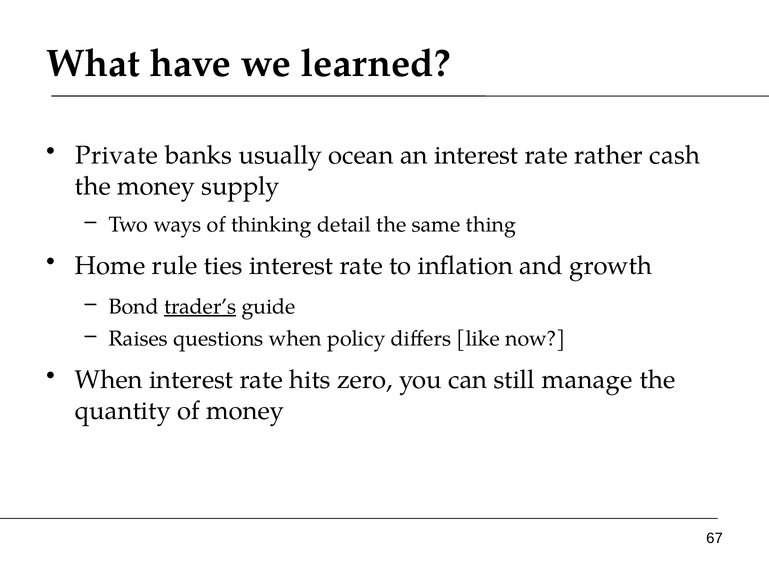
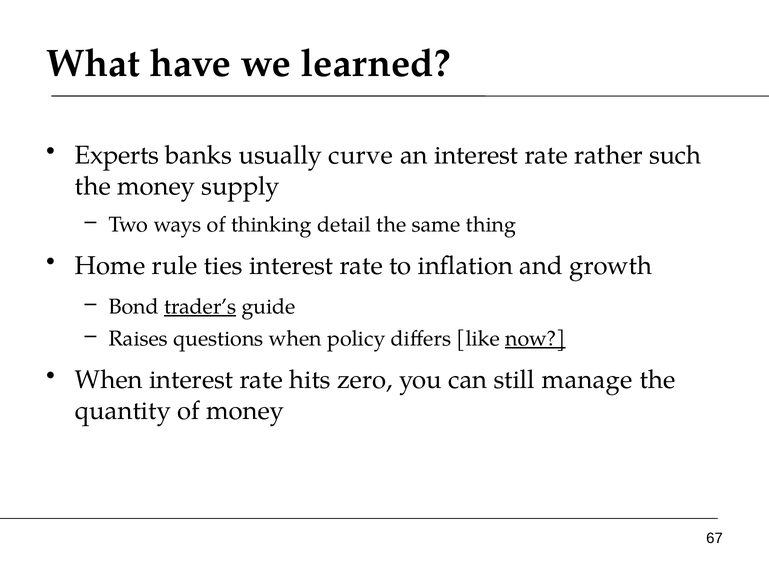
Private: Private -> Experts
ocean: ocean -> curve
cash: cash -> such
now underline: none -> present
